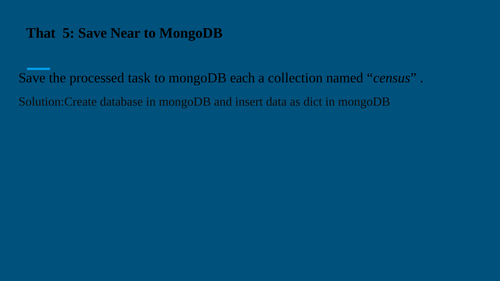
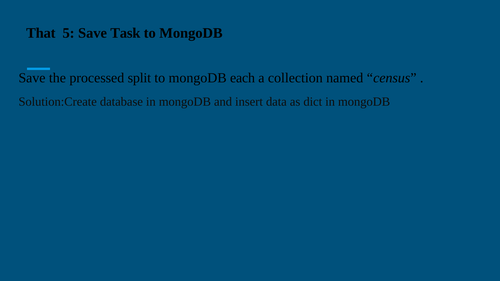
Near: Near -> Task
task: task -> split
